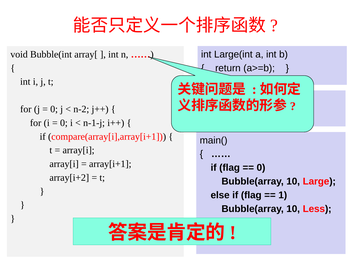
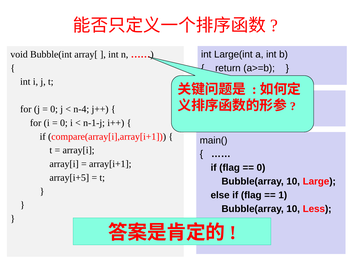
n-2: n-2 -> n-4
array[i+2: array[i+2 -> array[i+5
